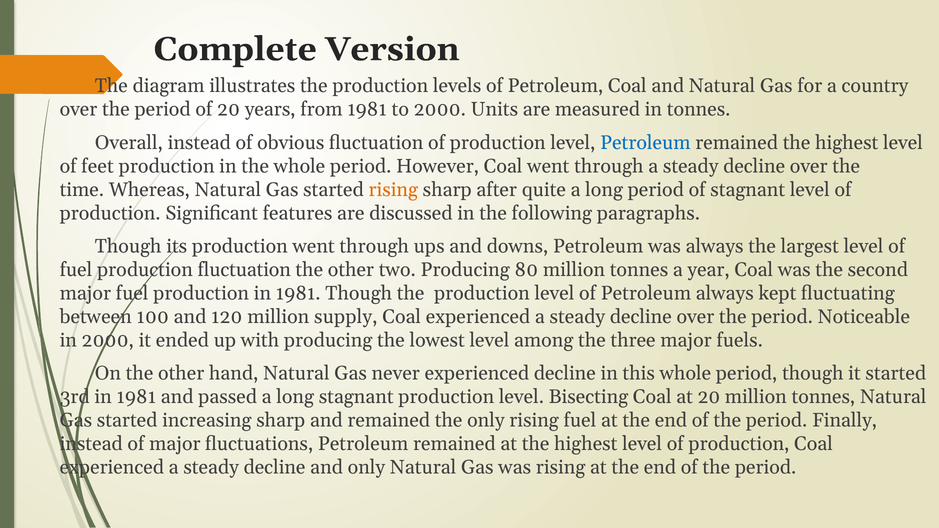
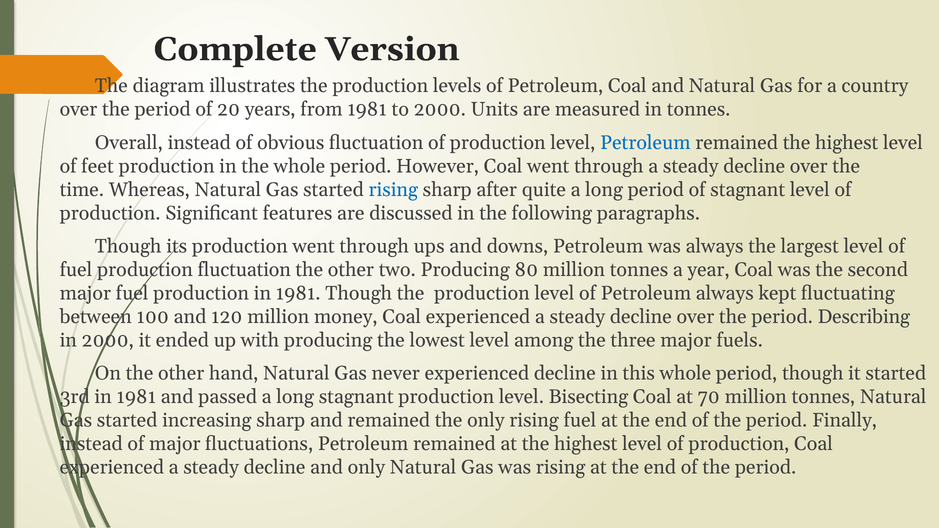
rising at (393, 190) colour: orange -> blue
supply: supply -> money
Noticeable: Noticeable -> Describing
at 20: 20 -> 70
